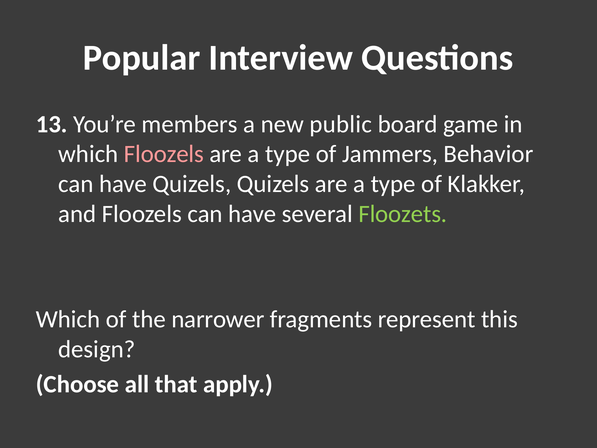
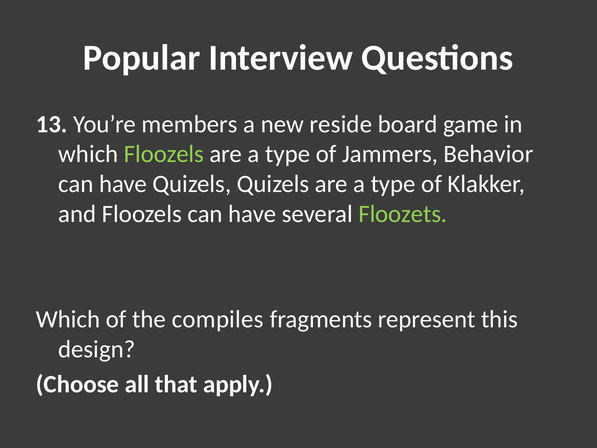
public: public -> reside
Floozels at (164, 154) colour: pink -> light green
narrower: narrower -> compiles
